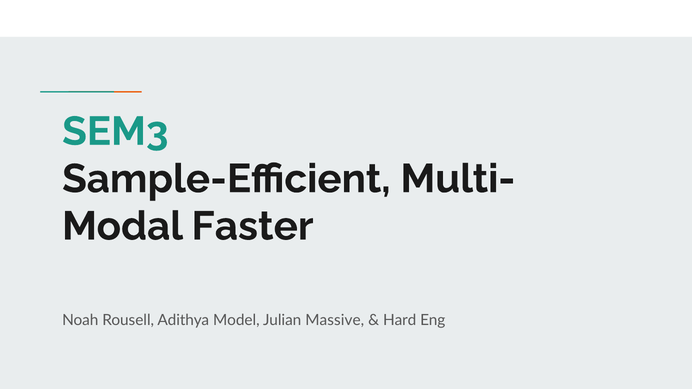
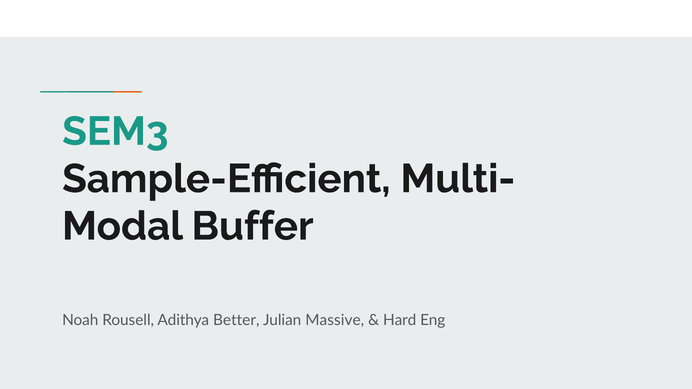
Faster: Faster -> Buffer
Model: Model -> Better
